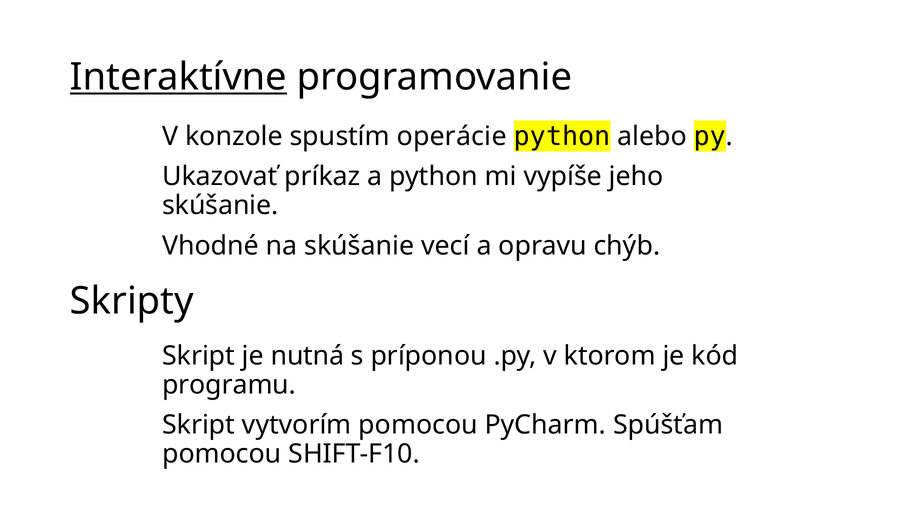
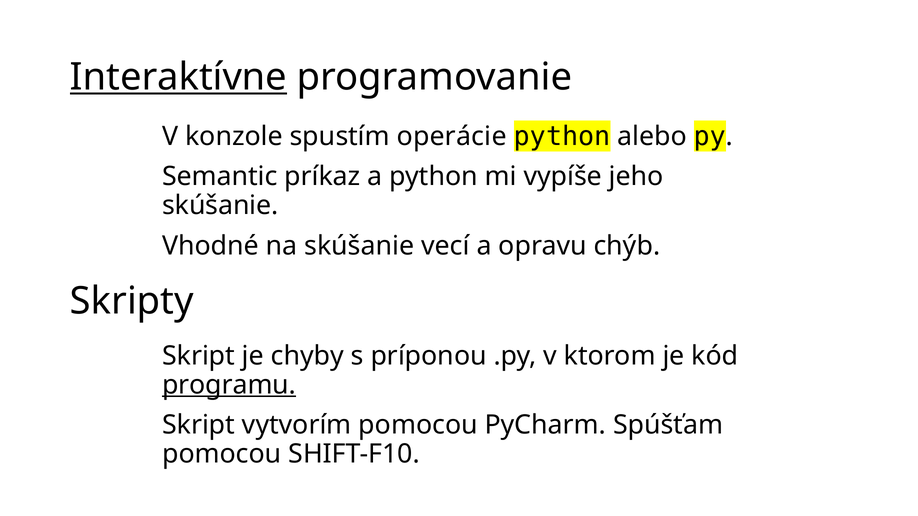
Ukazovať: Ukazovať -> Semantic
nutná: nutná -> chyby
programu underline: none -> present
